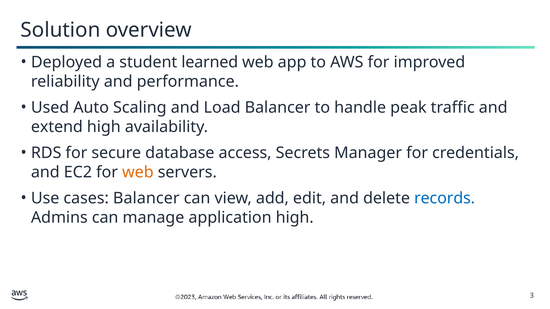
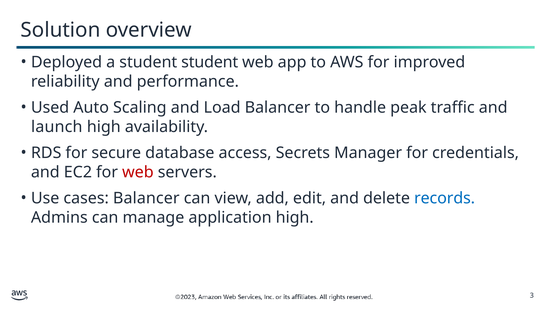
student learned: learned -> student
extend: extend -> launch
web at (138, 172) colour: orange -> red
